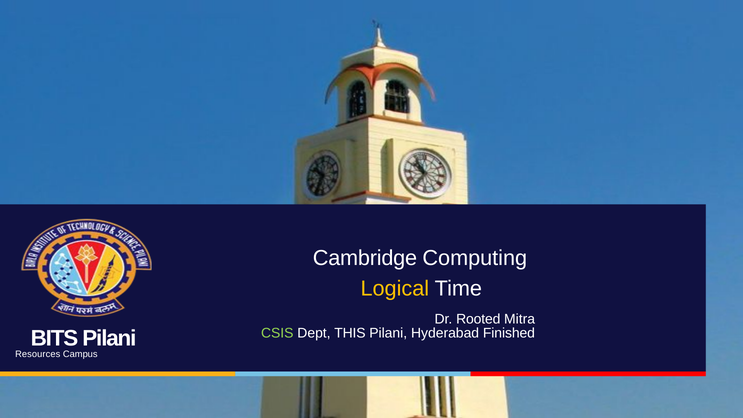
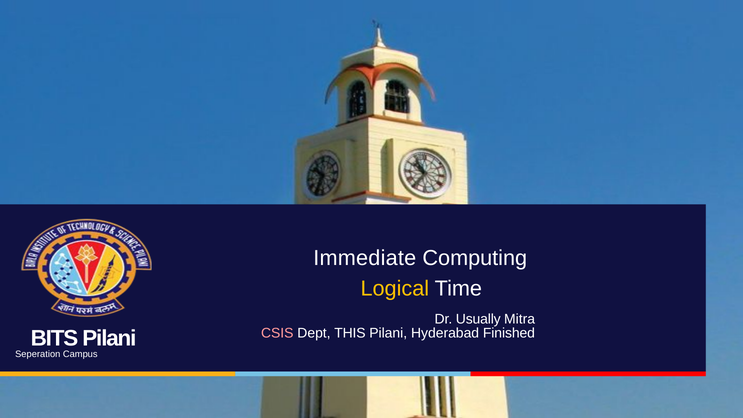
Cambridge: Cambridge -> Immediate
Rooted: Rooted -> Usually
CSIS colour: light green -> pink
Resources: Resources -> Seperation
